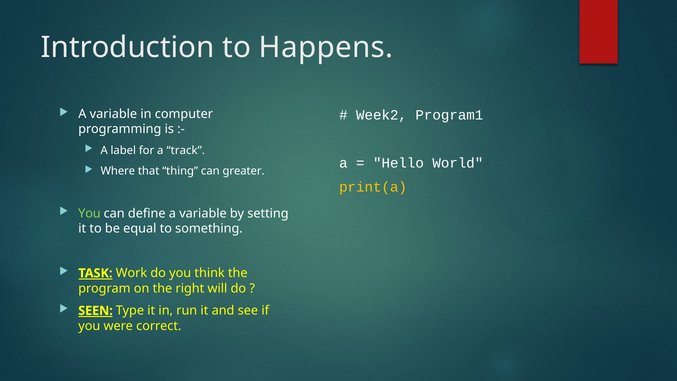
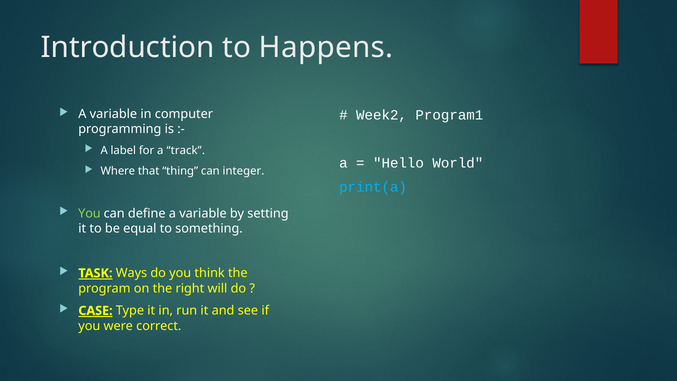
greater: greater -> integer
print(a colour: yellow -> light blue
Work: Work -> Ways
SEEN: SEEN -> CASE
